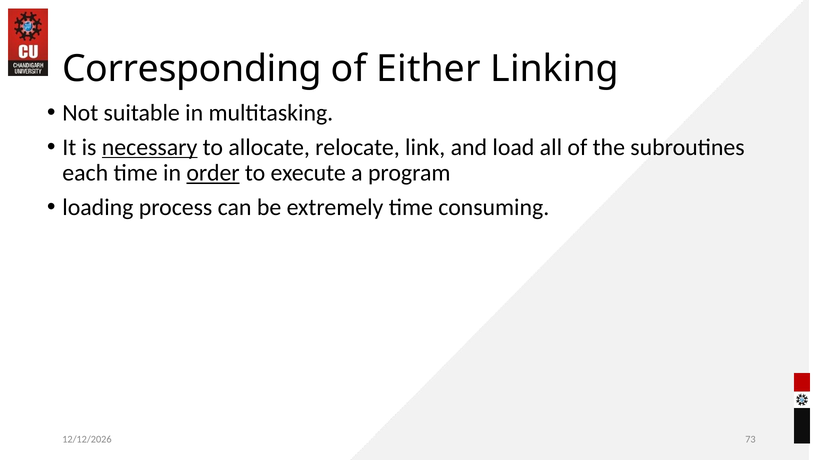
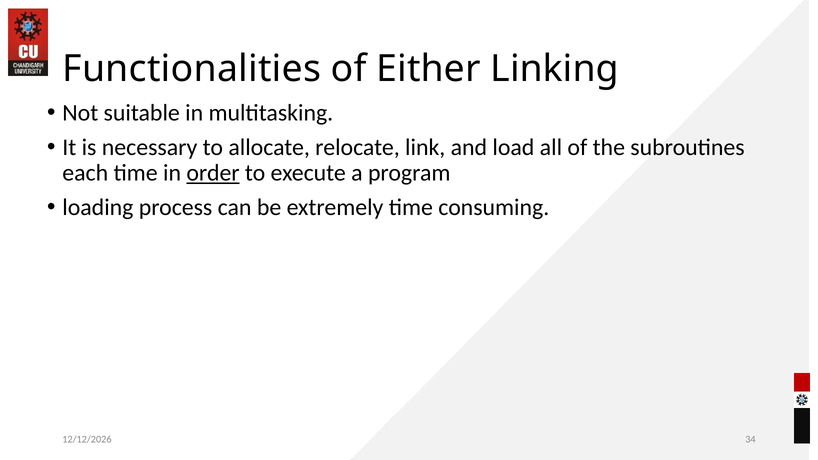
Corresponding: Corresponding -> Functionalities
necessary underline: present -> none
73: 73 -> 34
